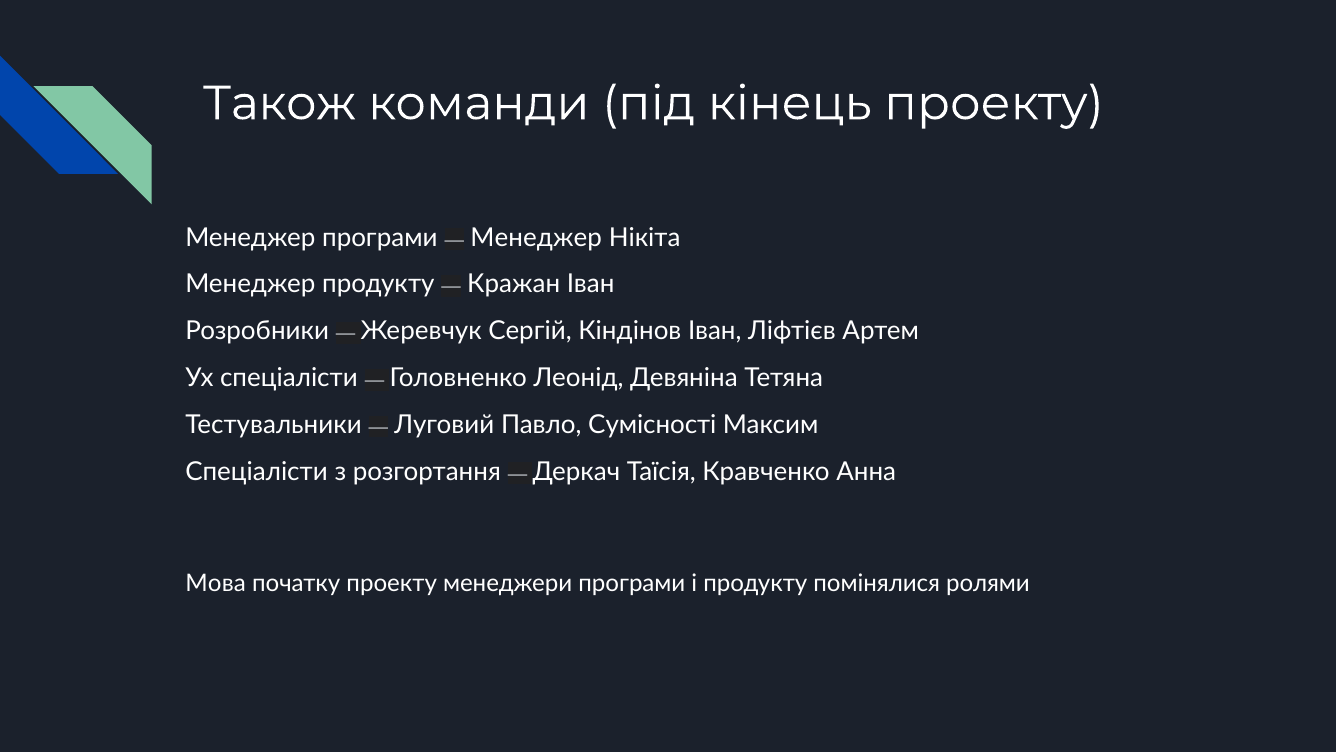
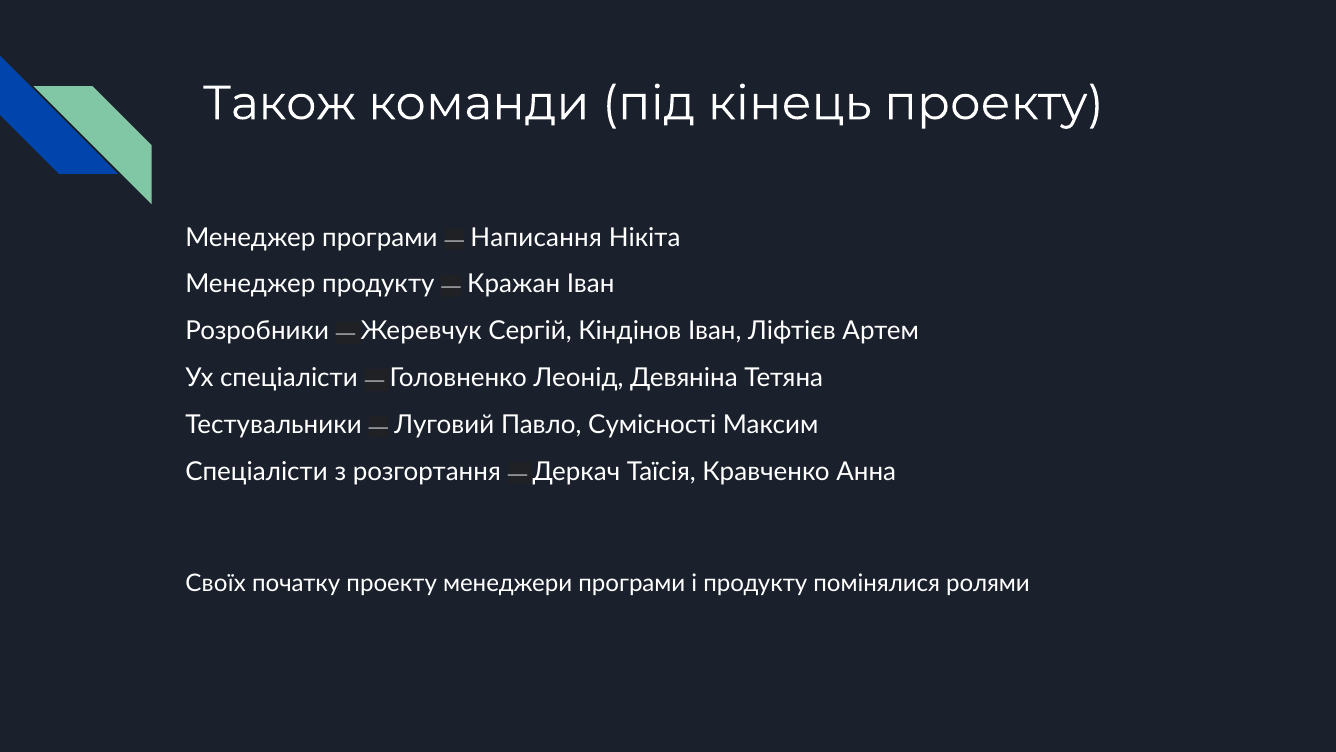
Менеджер at (536, 237): Менеджер -> Написання
Мова: Мова -> Своїх
